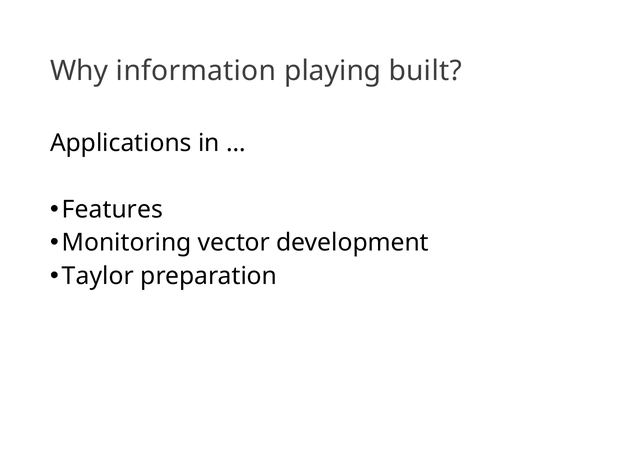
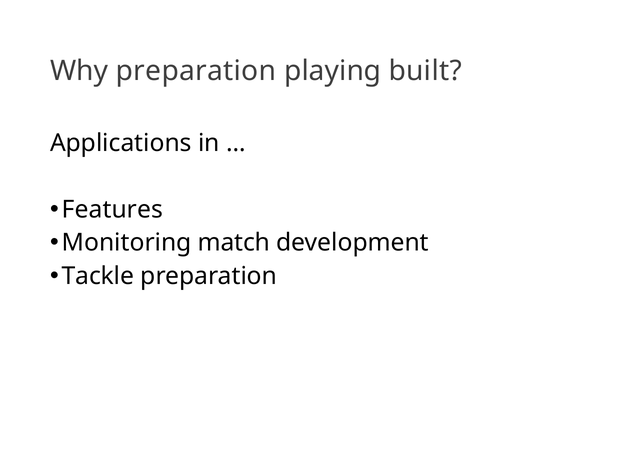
Why information: information -> preparation
vector: vector -> match
Taylor: Taylor -> Tackle
